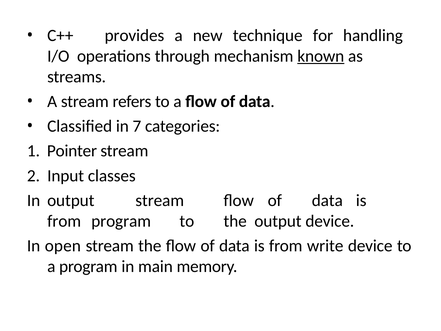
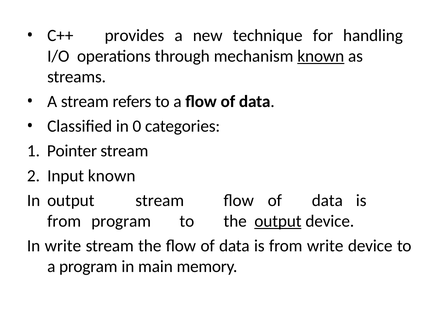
7: 7 -> 0
Input classes: classes -> known
output at (278, 221) underline: none -> present
In open: open -> write
